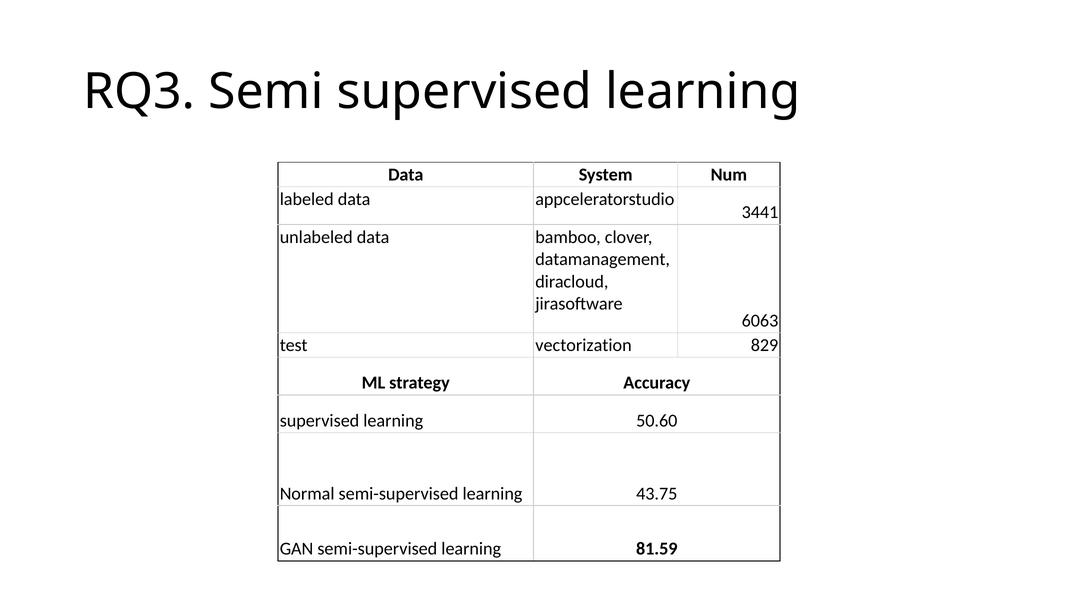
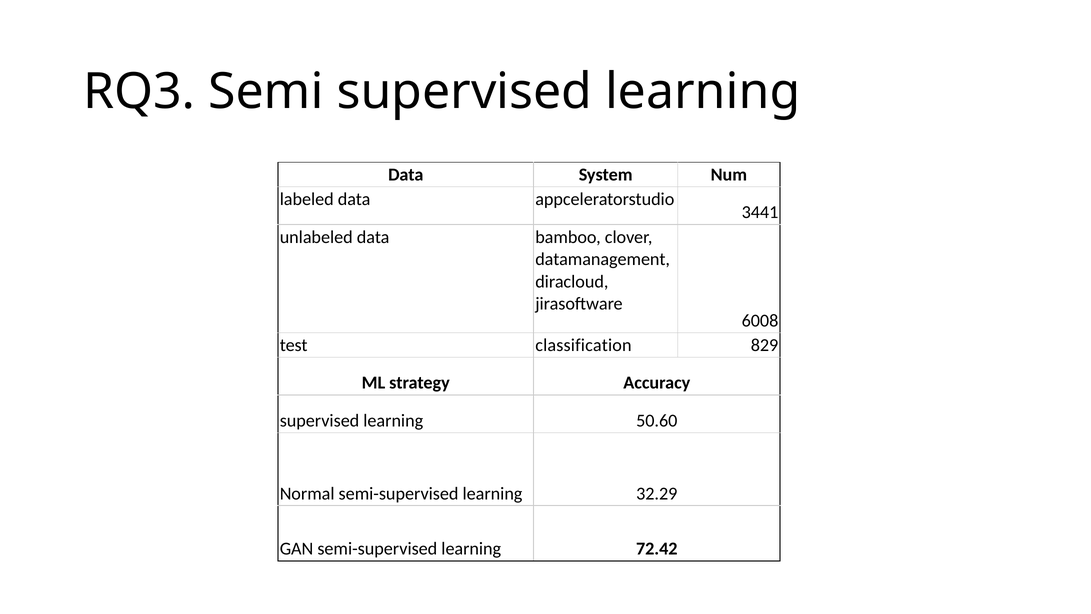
6063: 6063 -> 6008
vectorization: vectorization -> classification
43.75: 43.75 -> 32.29
81.59: 81.59 -> 72.42
